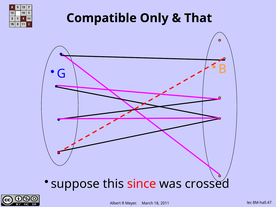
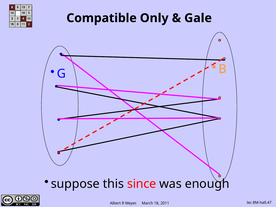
That: That -> Gale
crossed: crossed -> enough
